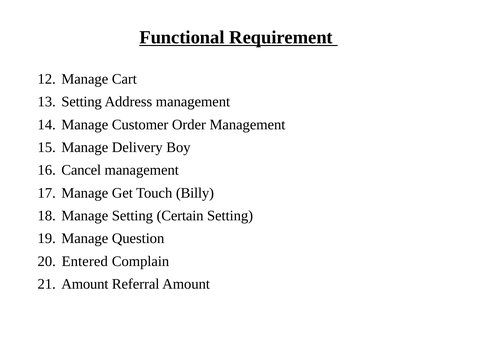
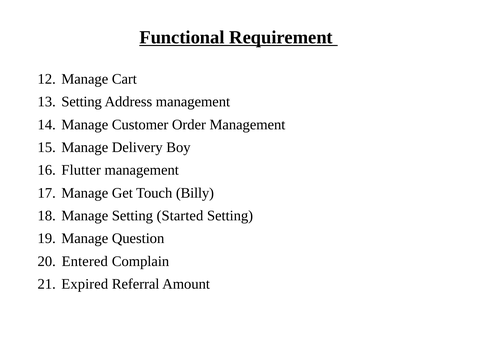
Cancel: Cancel -> Flutter
Certain: Certain -> Started
Amount at (85, 284): Amount -> Expired
